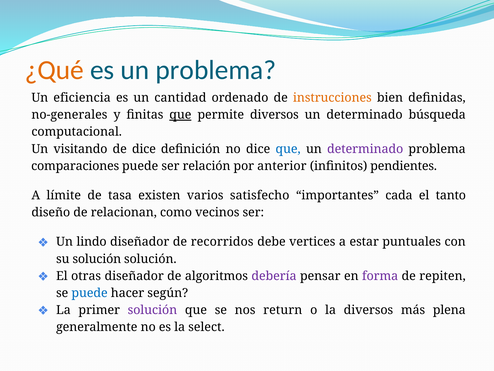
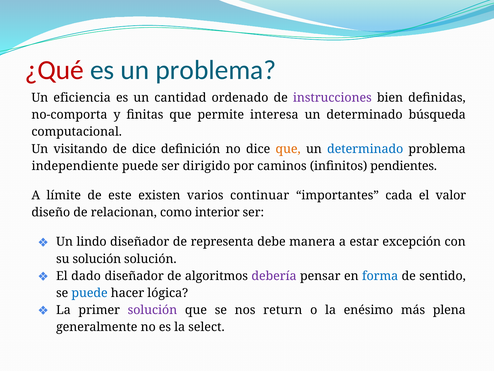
¿Qué colour: orange -> red
instrucciones colour: orange -> purple
no-generales: no-generales -> no-comporta
que at (180, 115) underline: present -> none
permite diversos: diversos -> interesa
que at (288, 149) colour: blue -> orange
determinado at (365, 149) colour: purple -> blue
comparaciones: comparaciones -> independiente
relación: relación -> dirigido
anterior: anterior -> caminos
tasa: tasa -> este
satisfecho: satisfecho -> continuar
tanto: tanto -> valor
vecinos: vecinos -> interior
recorridos: recorridos -> representa
vertices: vertices -> manera
puntuales: puntuales -> excepción
otras: otras -> dado
forma colour: purple -> blue
repiten: repiten -> sentido
según: según -> lógica
la diversos: diversos -> enésimo
